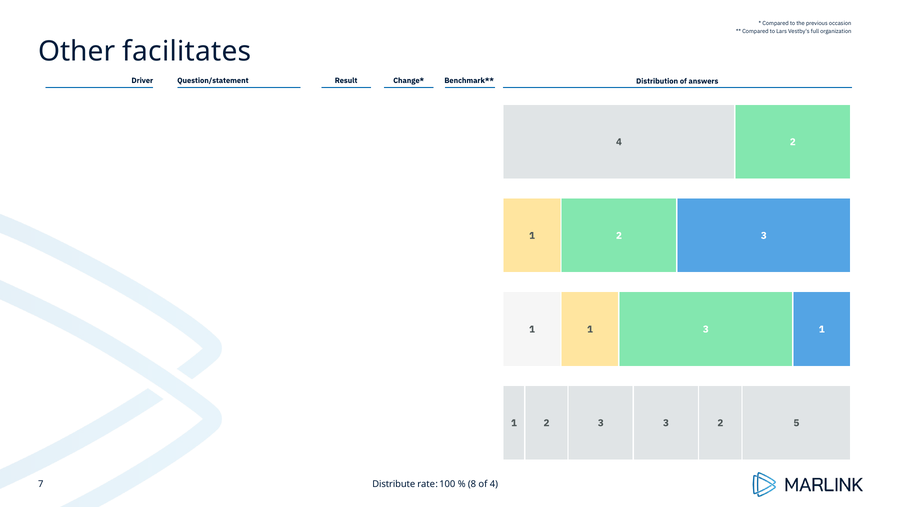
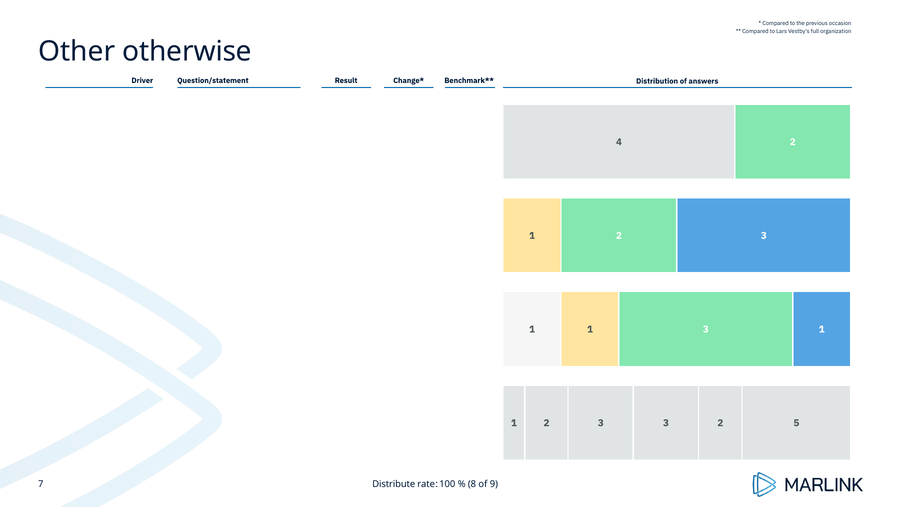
facilitates: facilitates -> otherwise
of 4: 4 -> 9
